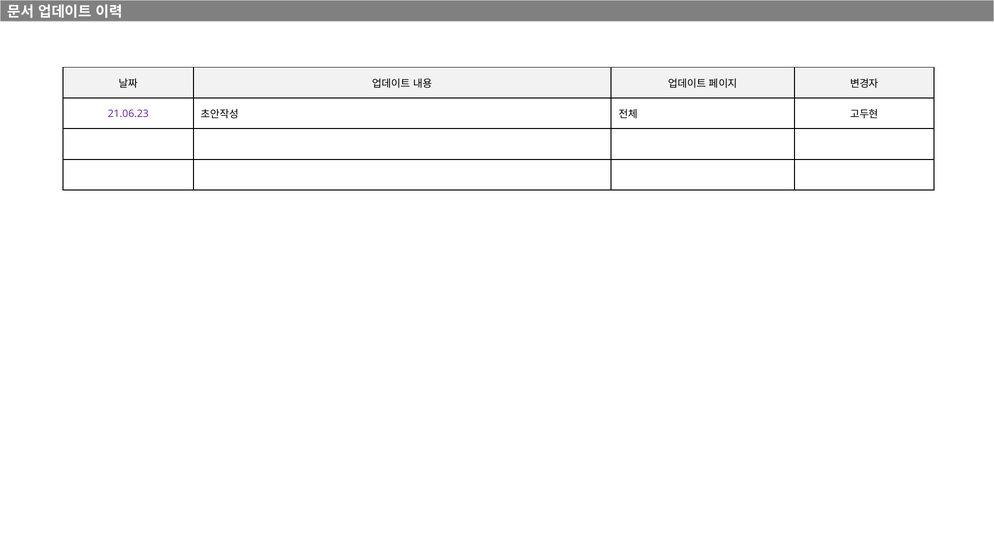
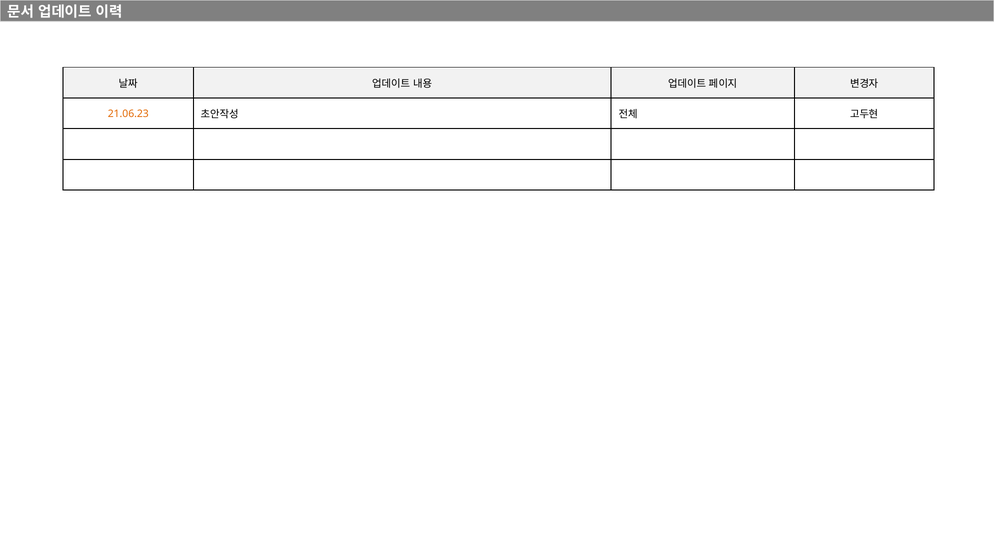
21.06.23 colour: purple -> orange
